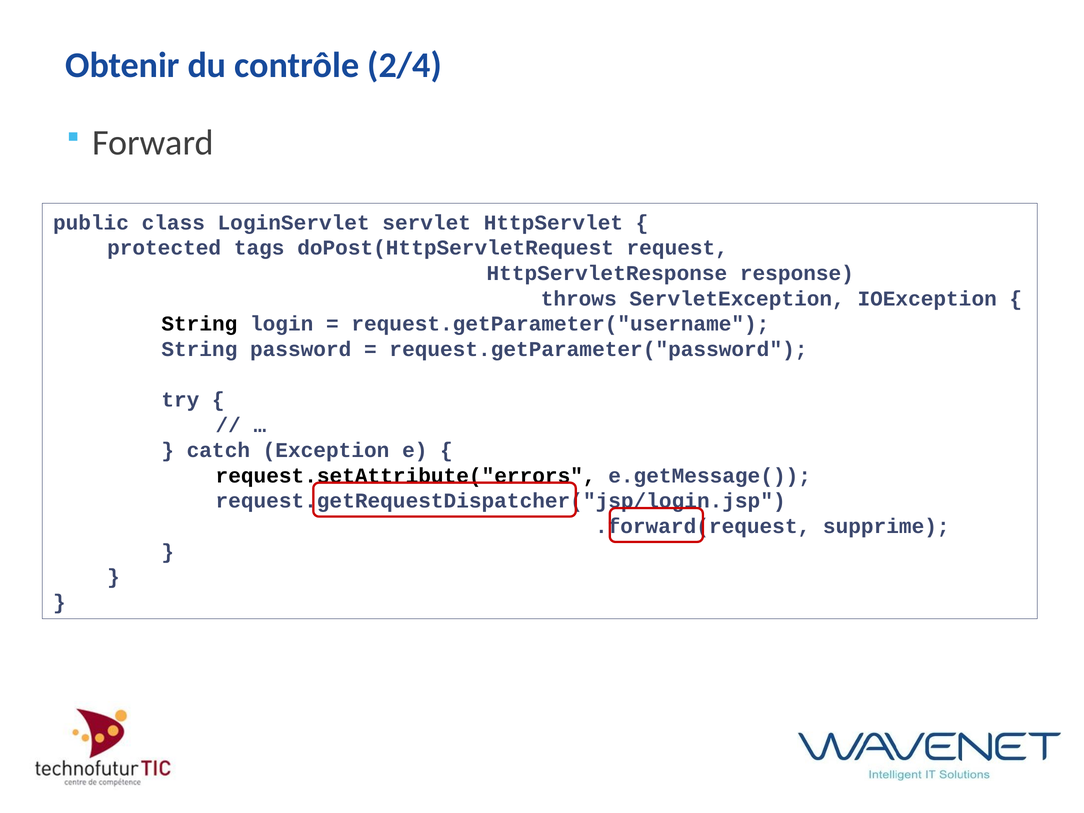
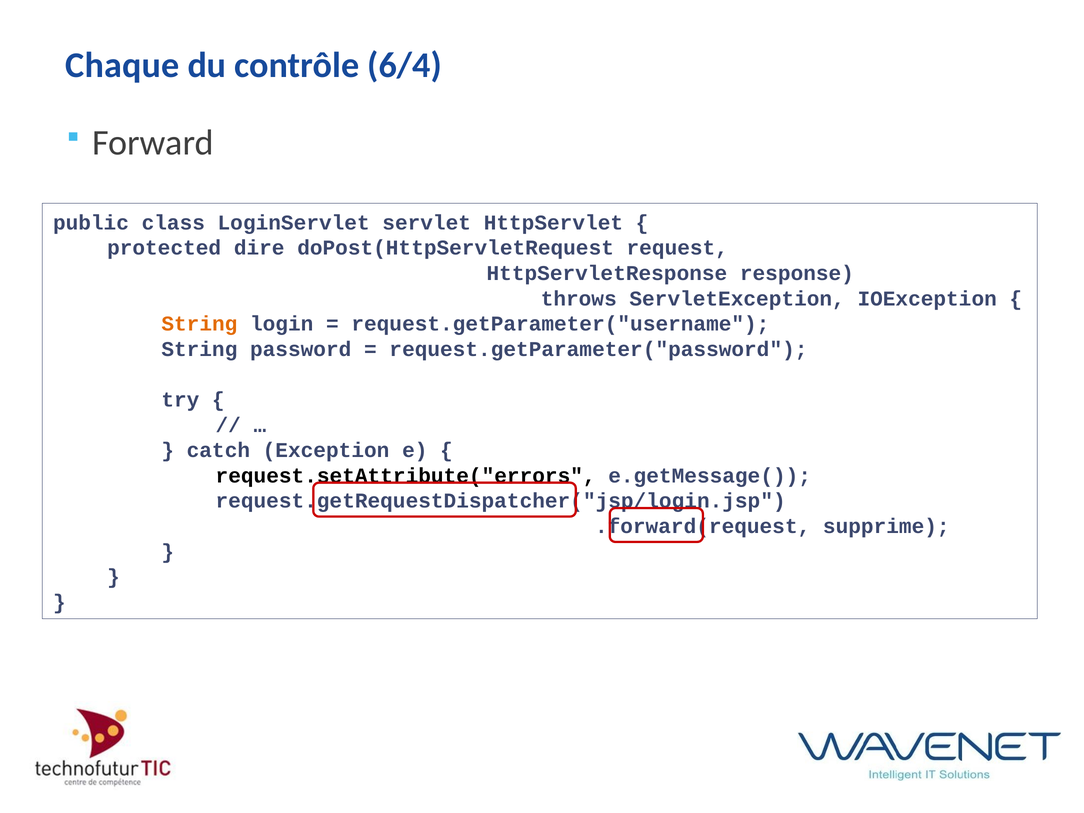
Obtenir: Obtenir -> Chaque
2/4: 2/4 -> 6/4
tags: tags -> dire
String at (199, 324) colour: black -> orange
